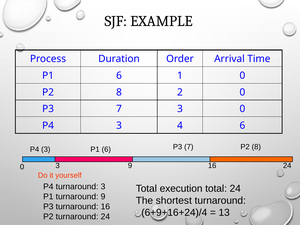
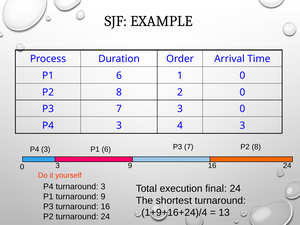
4 6: 6 -> 3
execution total: total -> final
6+9+16+24)/4: 6+9+16+24)/4 -> 1+9+16+24)/4
